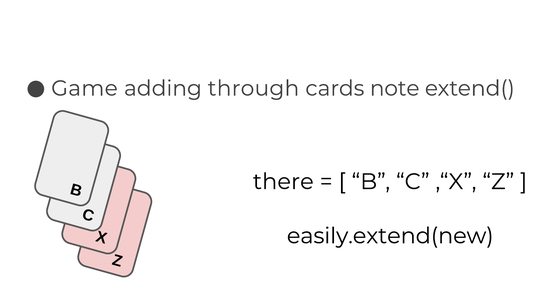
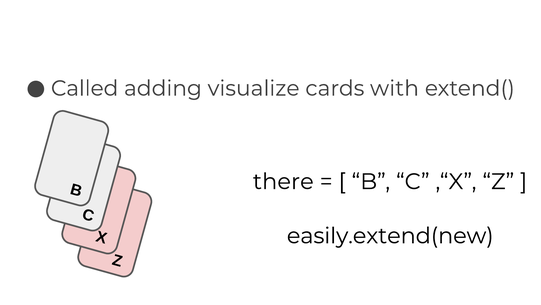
Game: Game -> Called
through: through -> visualize
note: note -> with
